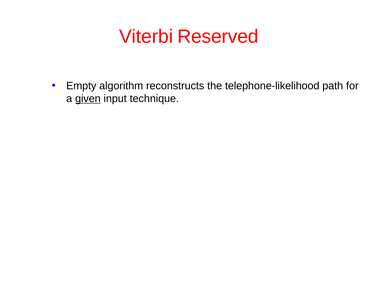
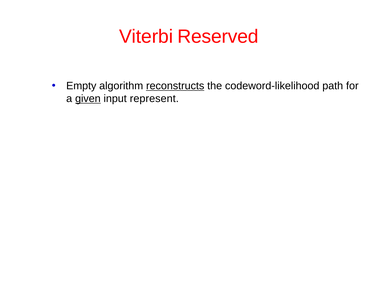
reconstructs underline: none -> present
telephone-likelihood: telephone-likelihood -> codeword-likelihood
technique: technique -> represent
